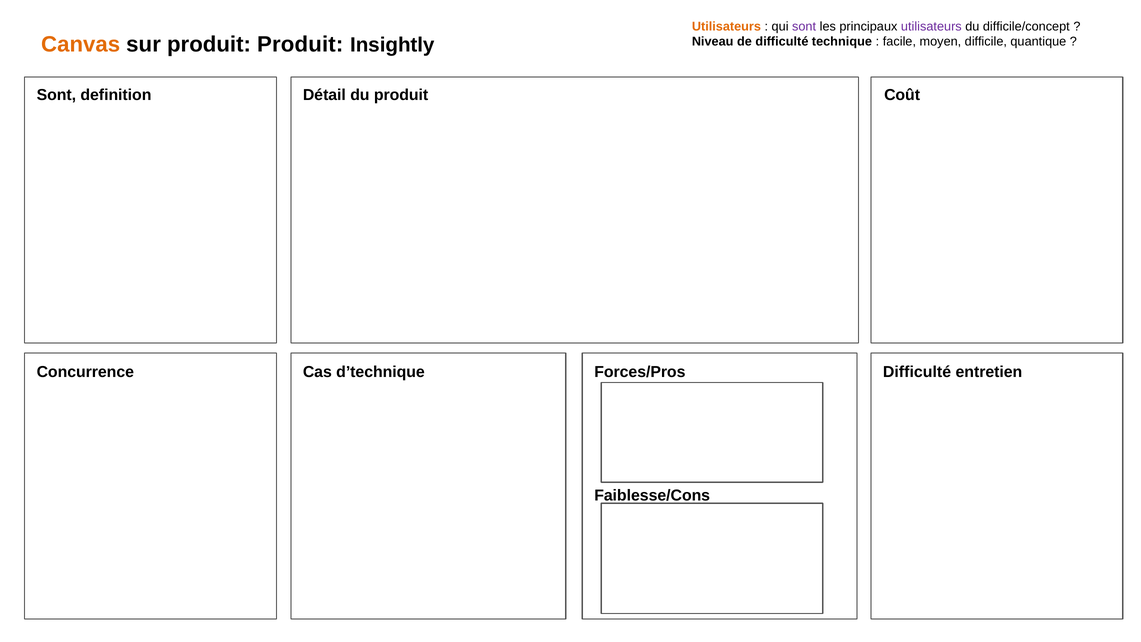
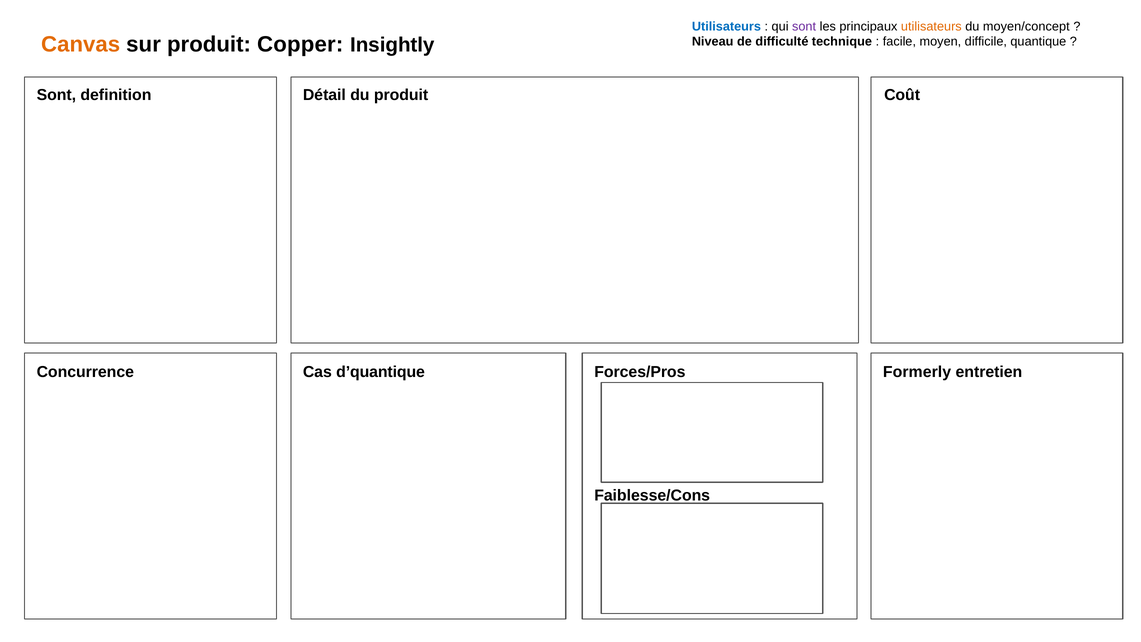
Utilisateurs at (726, 27) colour: orange -> blue
utilisateurs at (931, 27) colour: purple -> orange
difficile/concept: difficile/concept -> moyen/concept
produit Produit: Produit -> Copper
d’technique: d’technique -> d’quantique
Difficulté at (917, 372): Difficulté -> Formerly
